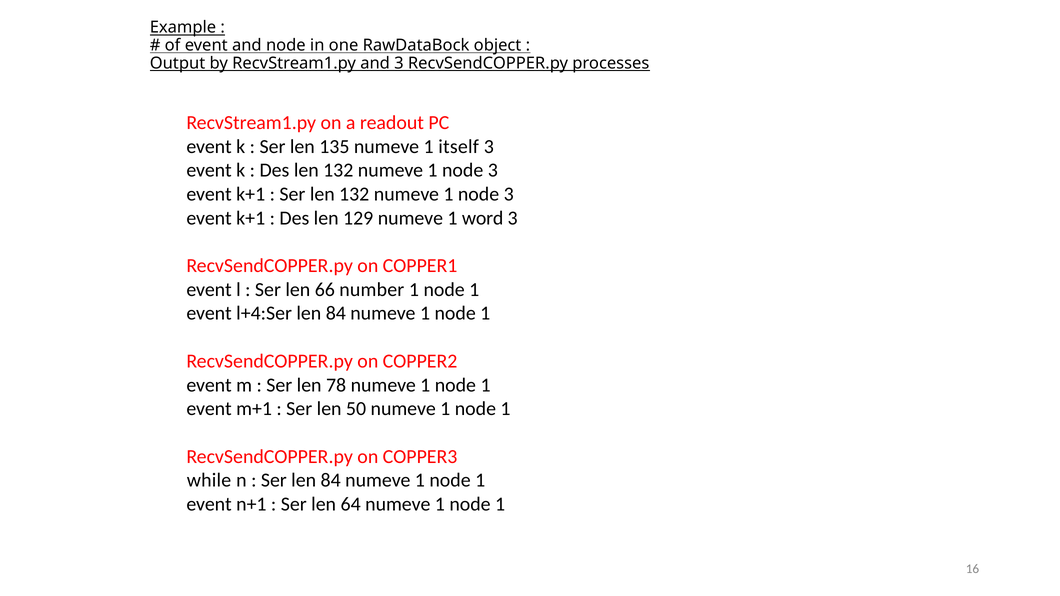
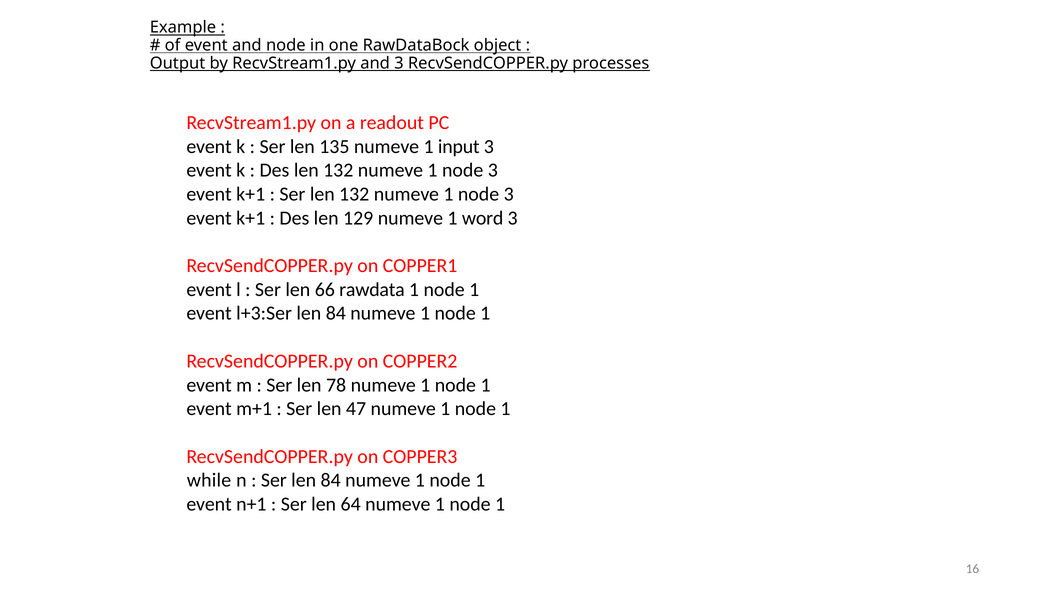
itself: itself -> input
number: number -> rawdata
l+4:Ser: l+4:Ser -> l+3:Ser
50: 50 -> 47
